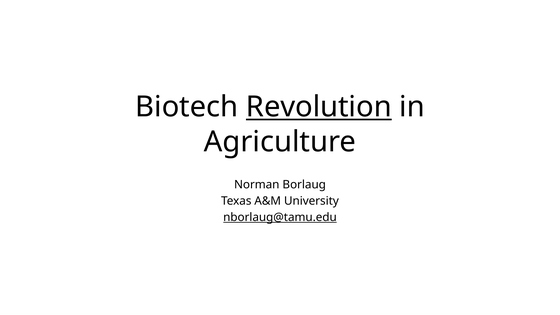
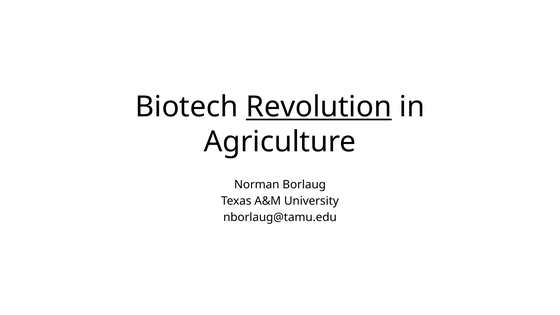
nborlaug@tamu.edu underline: present -> none
